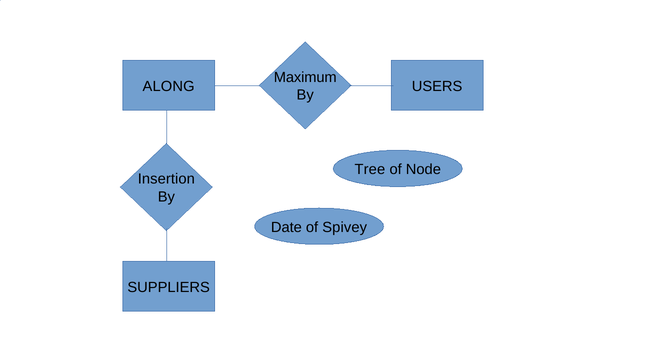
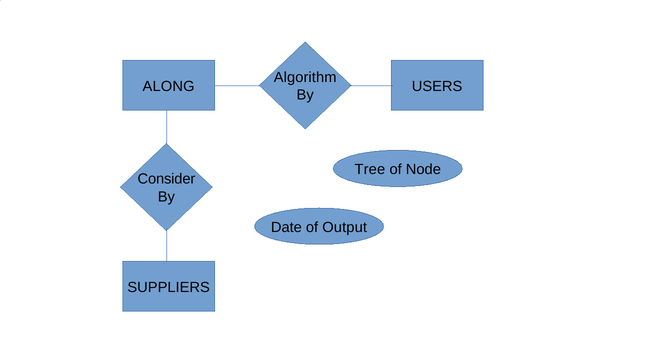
Maximum: Maximum -> Algorithm
Insertion: Insertion -> Consider
Spivey: Spivey -> Output
